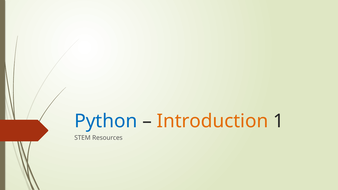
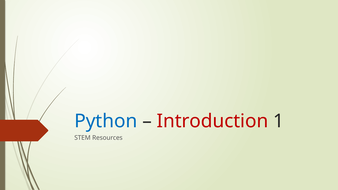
Introduction colour: orange -> red
